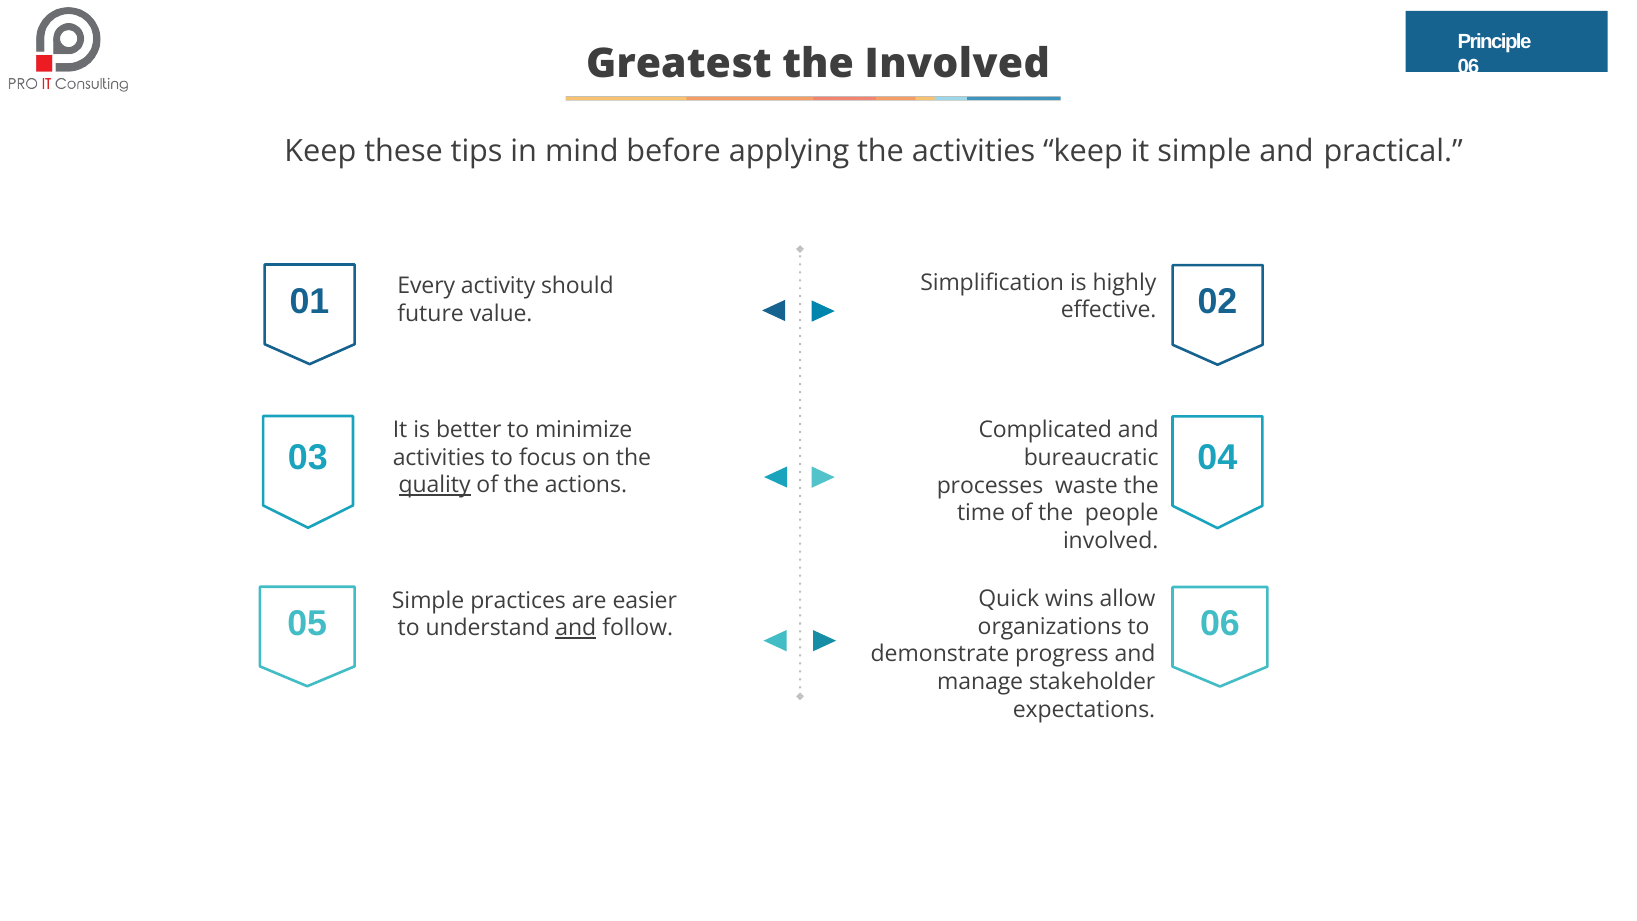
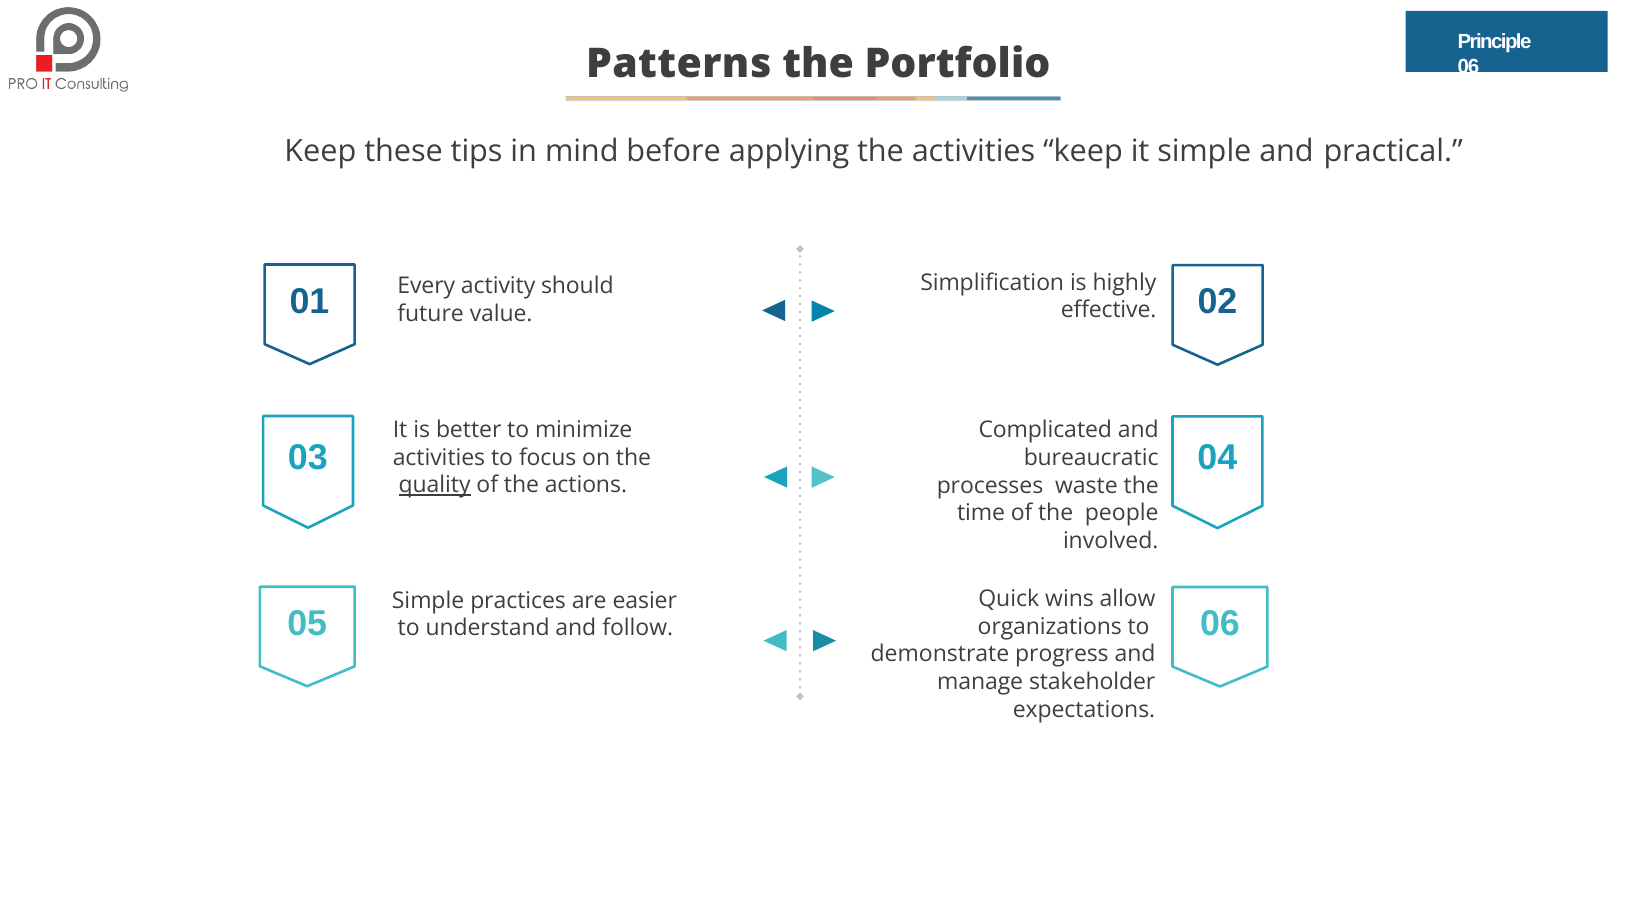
Greatest: Greatest -> Patterns
the Involved: Involved -> Portfolio
and at (576, 628) underline: present -> none
